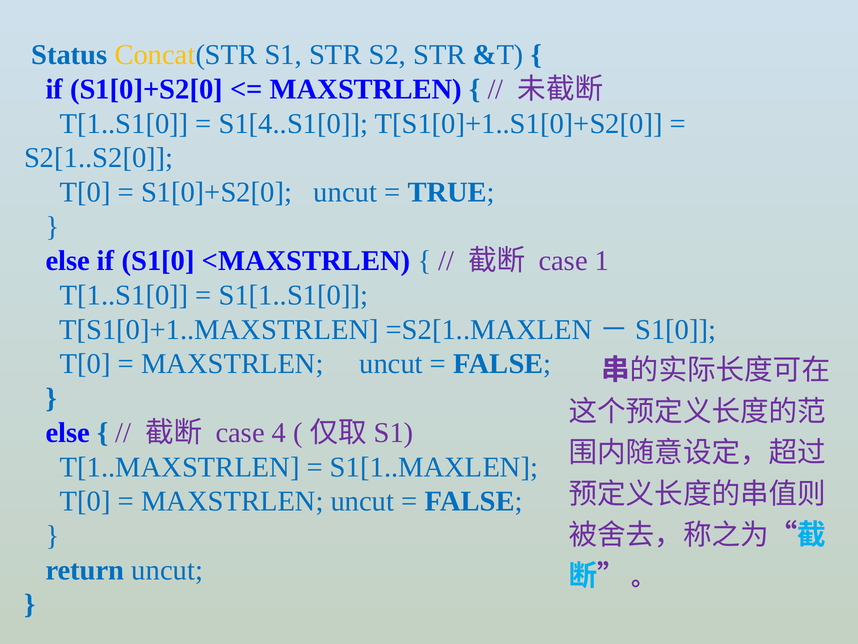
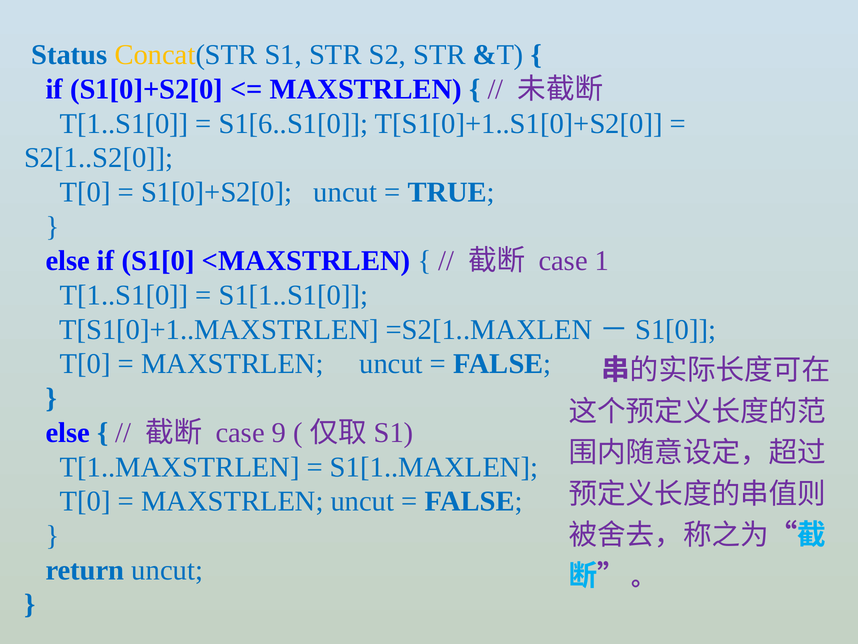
S1[4..S1[0: S1[4..S1[0 -> S1[6..S1[0
4: 4 -> 9
